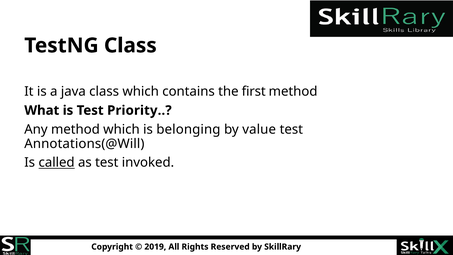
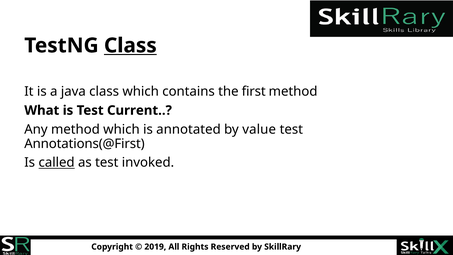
Class at (130, 46) underline: none -> present
Priority: Priority -> Current
belonging: belonging -> annotated
Annotations(@Will: Annotations(@Will -> Annotations(@First
